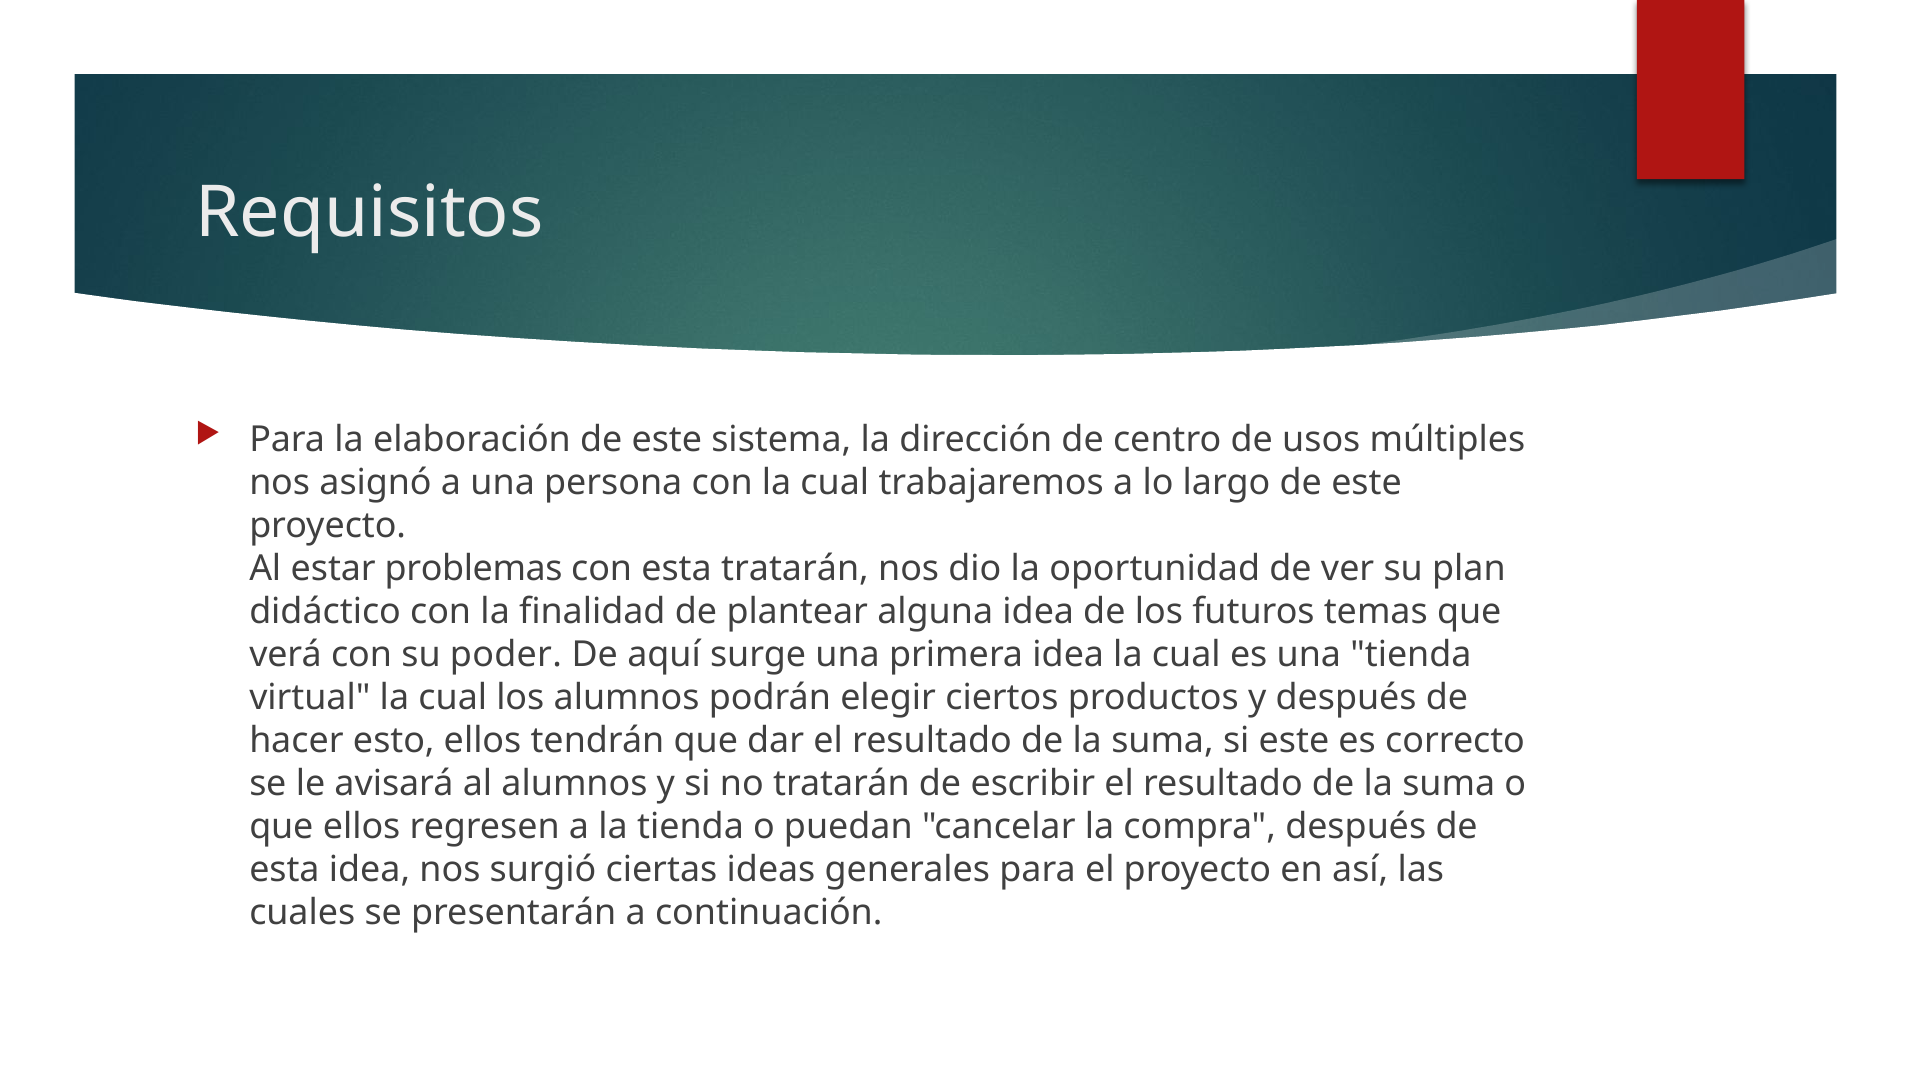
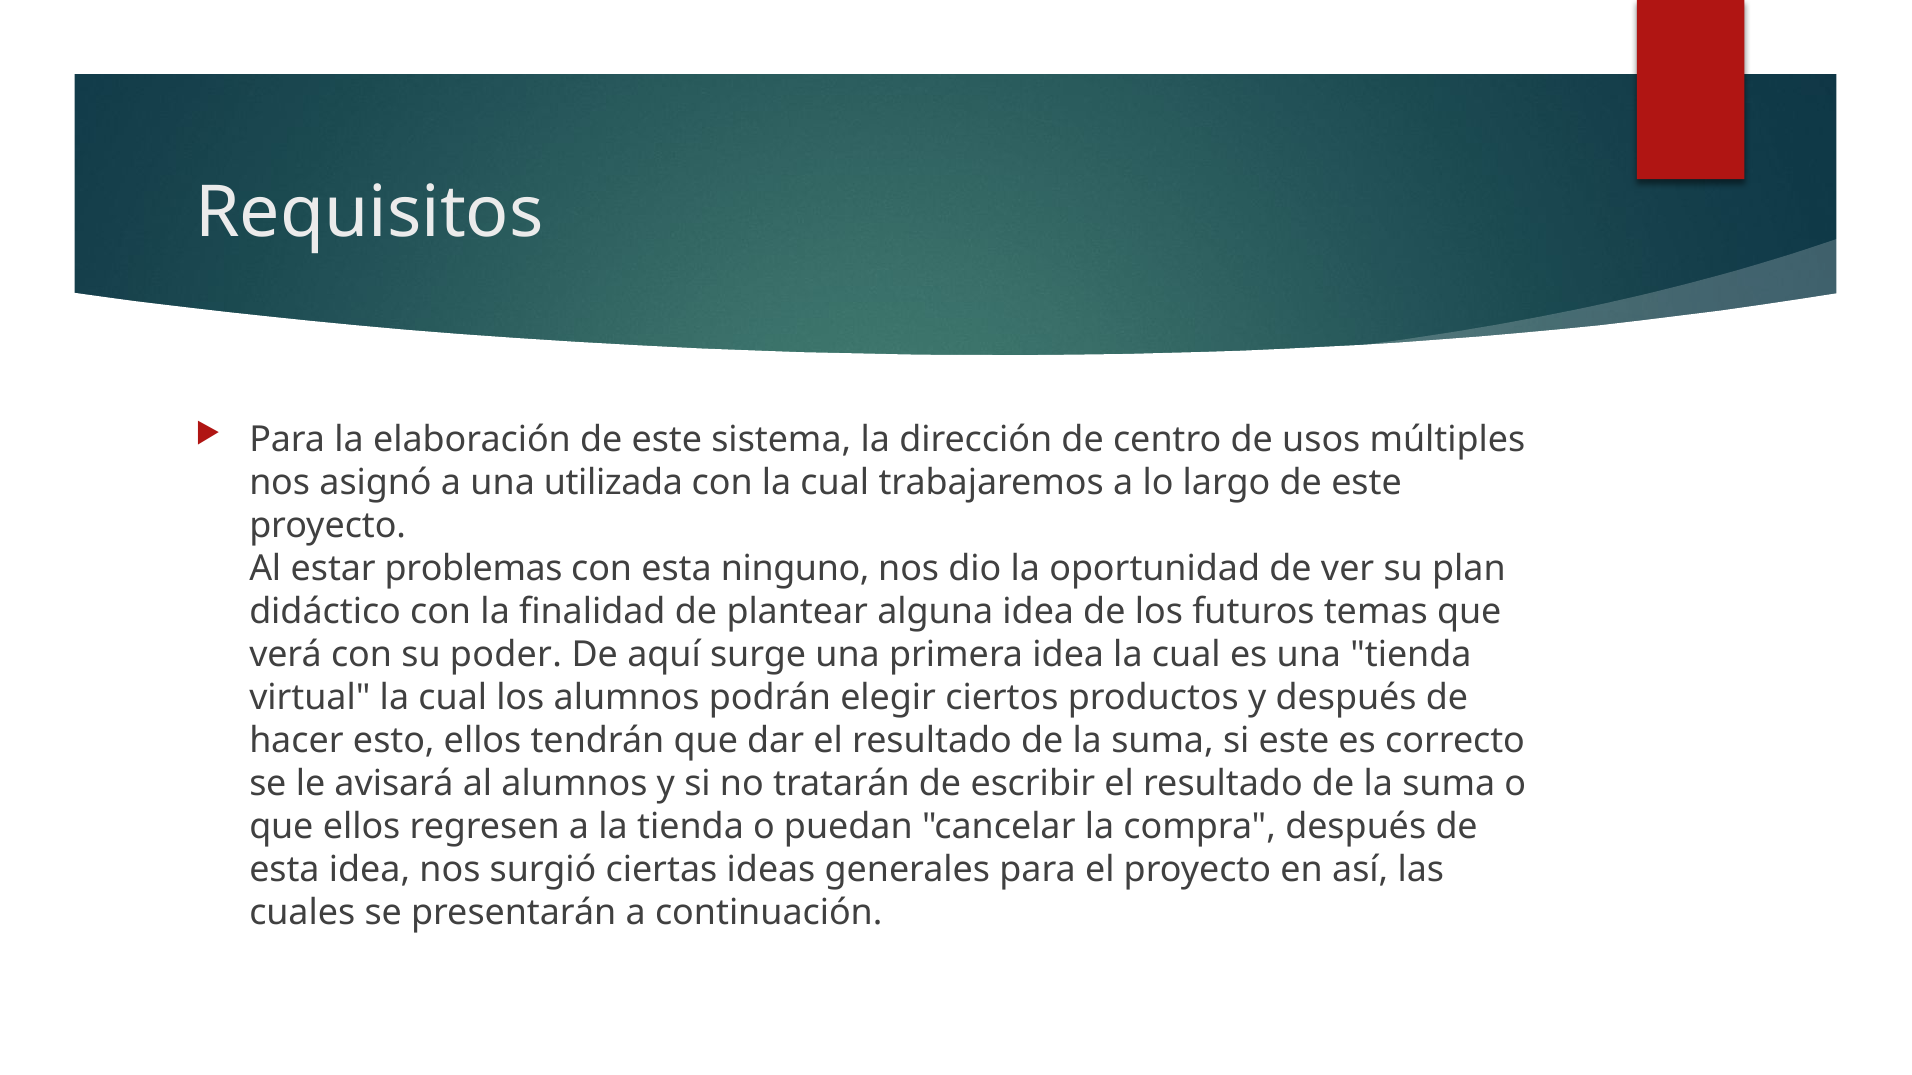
persona: persona -> utilizada
esta tratarán: tratarán -> ninguno
